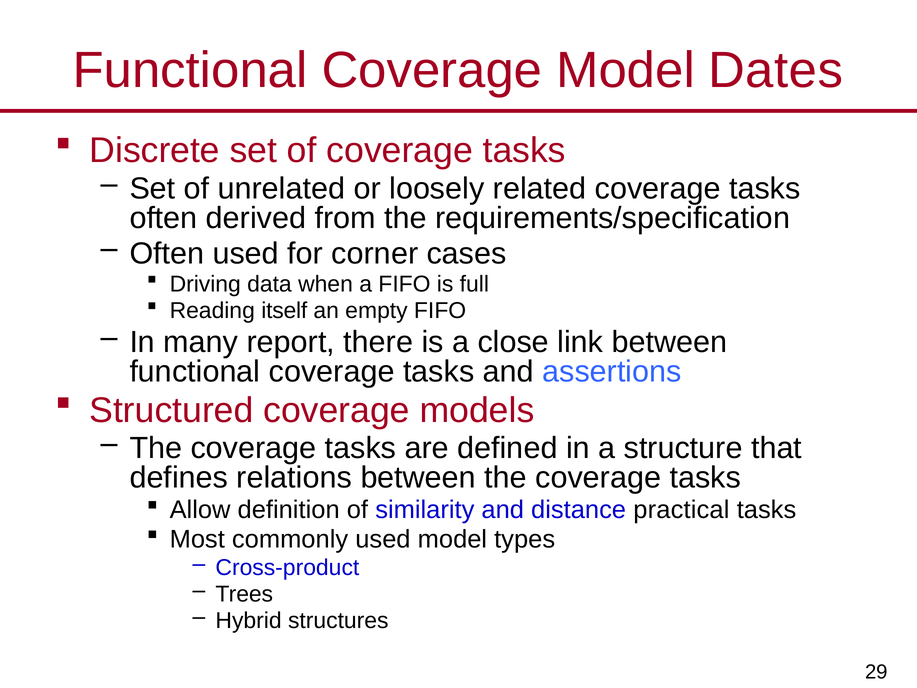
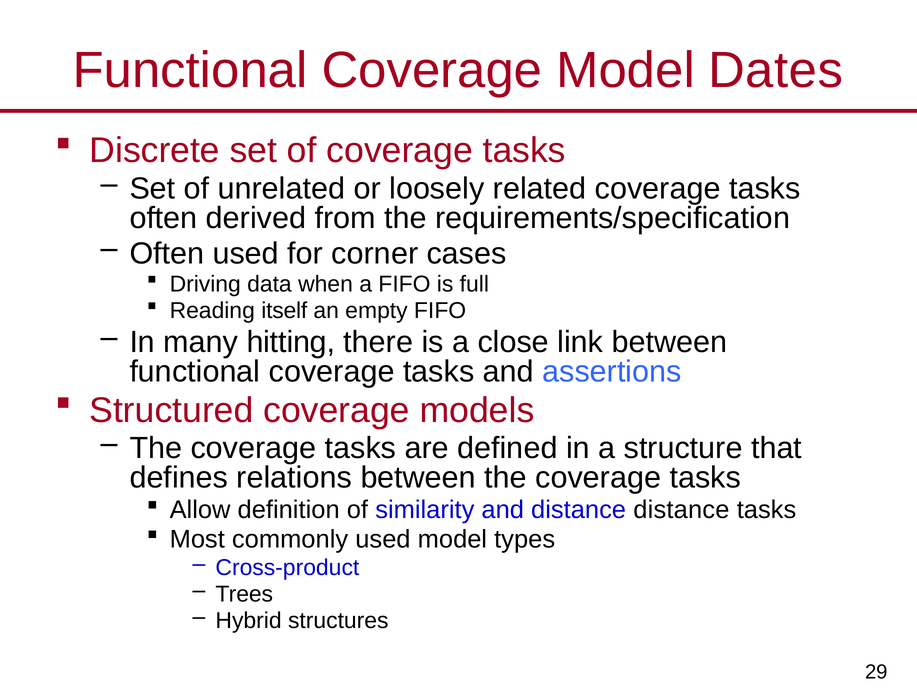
report: report -> hitting
distance practical: practical -> distance
